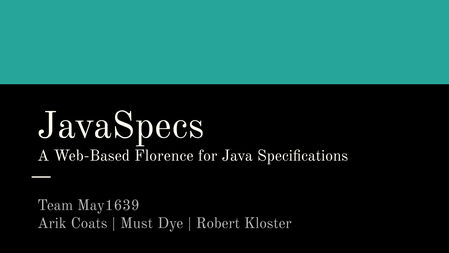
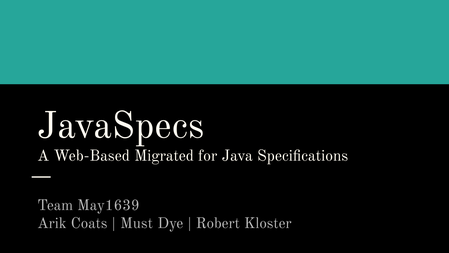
Florence: Florence -> Migrated
